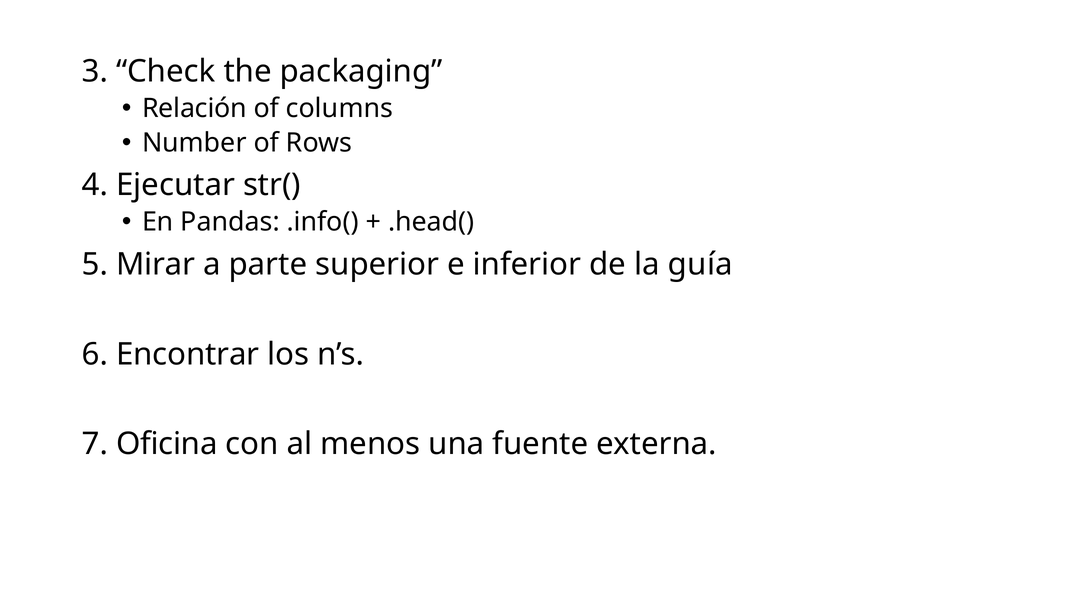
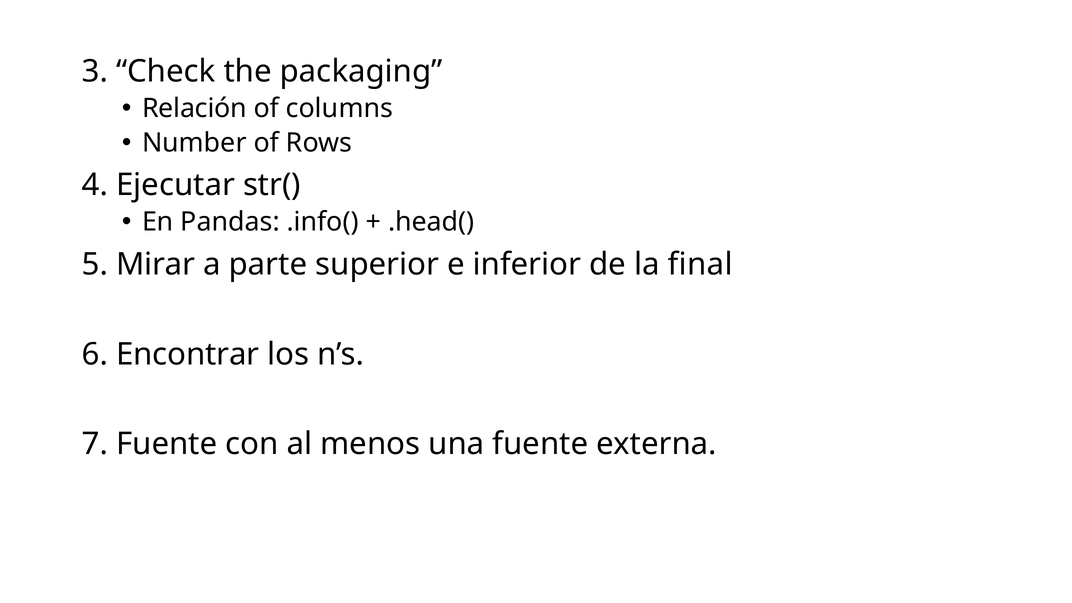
guía: guía -> final
7 Oficina: Oficina -> Fuente
